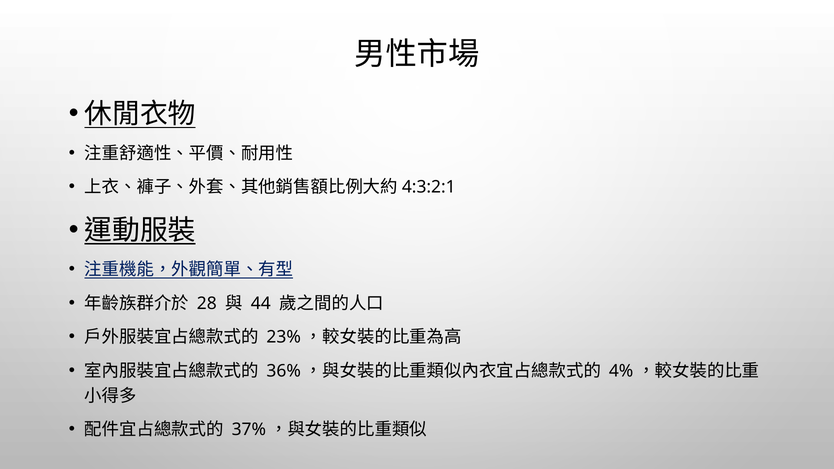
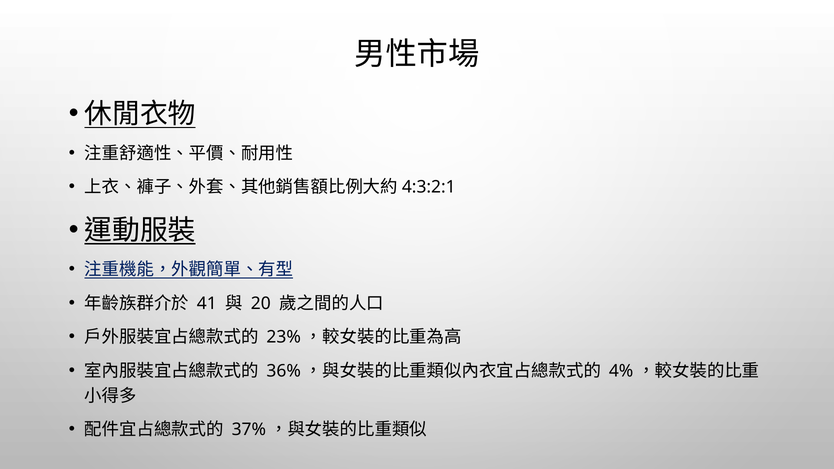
28: 28 -> 41
44: 44 -> 20
